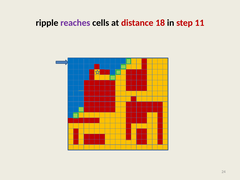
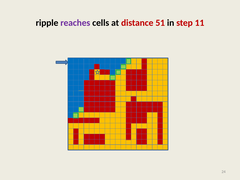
18: 18 -> 51
